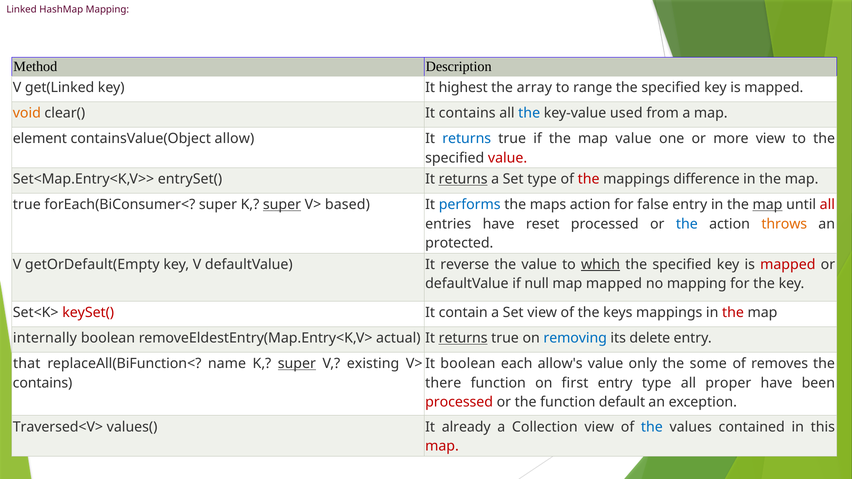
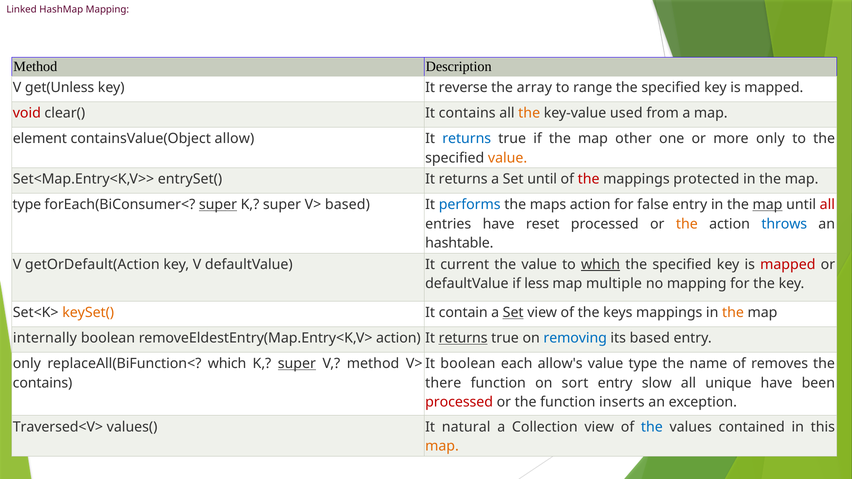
get(Linked: get(Linked -> get(Unless
highest: highest -> reverse
void colour: orange -> red
the at (529, 113) colour: blue -> orange
map value: value -> other
more view: view -> only
value at (508, 158) colour: red -> orange
returns at (463, 179) underline: present -> none
Set type: type -> until
difference: difference -> protected
true at (27, 205): true -> type
super at (218, 205) underline: none -> present
super at (282, 205) underline: present -> none
the at (687, 224) colour: blue -> orange
throws colour: orange -> blue
protected: protected -> hashtable
getOrDefault(Empty: getOrDefault(Empty -> getOrDefault(Action
reverse: reverse -> current
null: null -> less
map mapped: mapped -> multiple
keySet( colour: red -> orange
Set at (513, 313) underline: none -> present
the at (733, 313) colour: red -> orange
removeEldestEntry(Map.Entry<K,V> actual: actual -> action
its delete: delete -> based
that at (27, 364): that -> only
replaceAll(BiFunction< name: name -> which
V existing: existing -> method
value only: only -> type
some: some -> name
first: first -> sort
entry type: type -> slow
proper: proper -> unique
default: default -> inserts
already: already -> natural
map at (442, 446) colour: red -> orange
